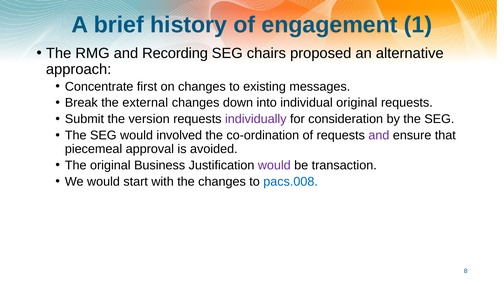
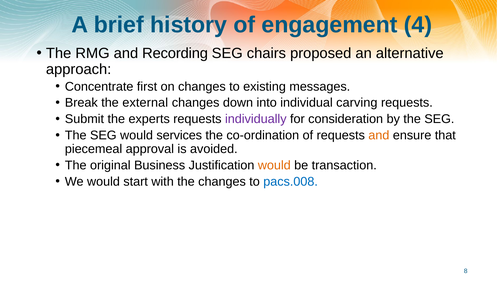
1: 1 -> 4
individual original: original -> carving
version: version -> experts
involved: involved -> services
and at (379, 135) colour: purple -> orange
would at (274, 165) colour: purple -> orange
